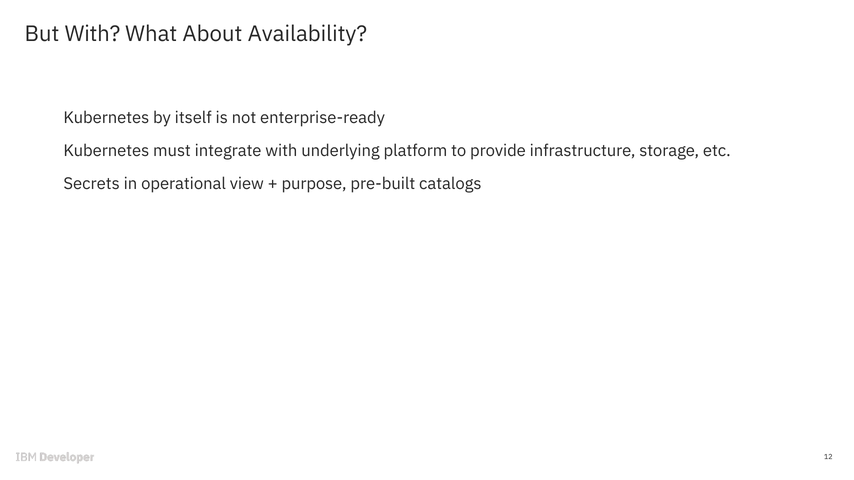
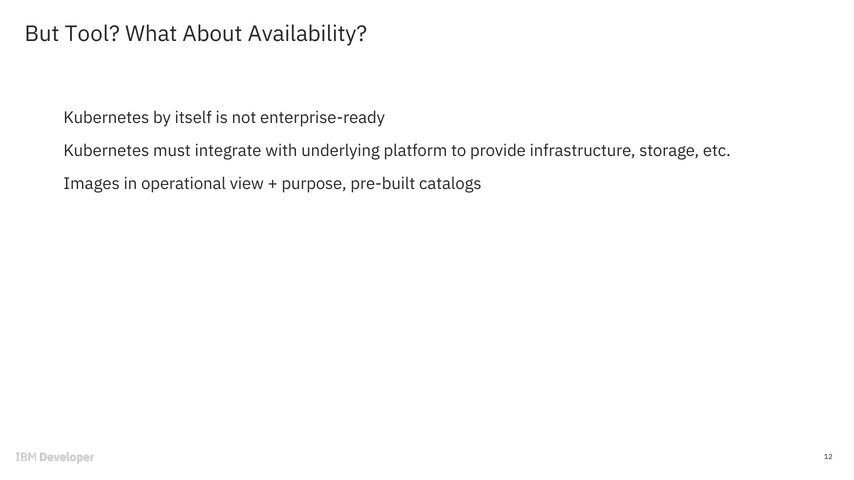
But With: With -> Tool
Secrets: Secrets -> Images
